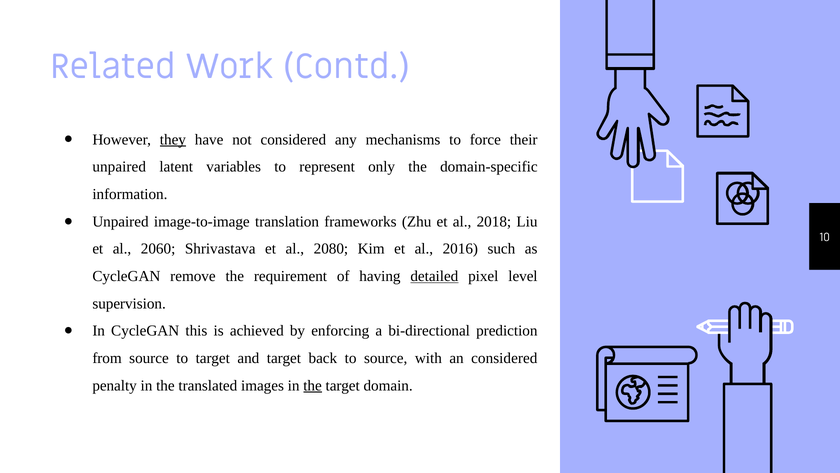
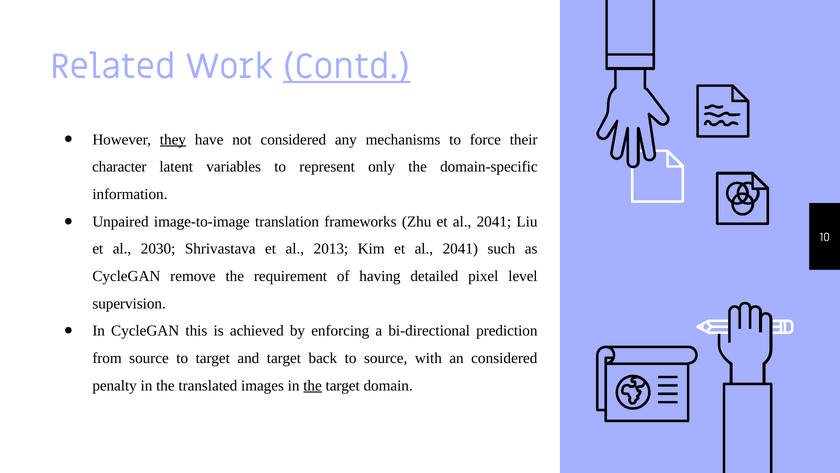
Contd underline: none -> present
unpaired at (119, 167): unpaired -> character
Zhu et al 2018: 2018 -> 2041
2060: 2060 -> 2030
2080: 2080 -> 2013
Kim et al 2016: 2016 -> 2041
detailed underline: present -> none
